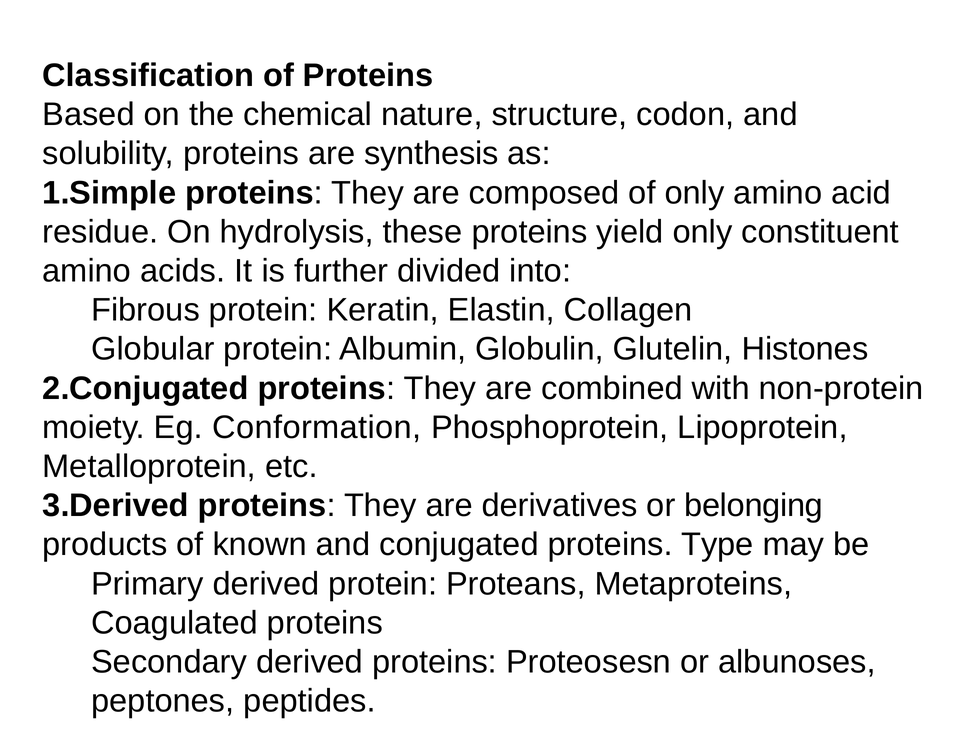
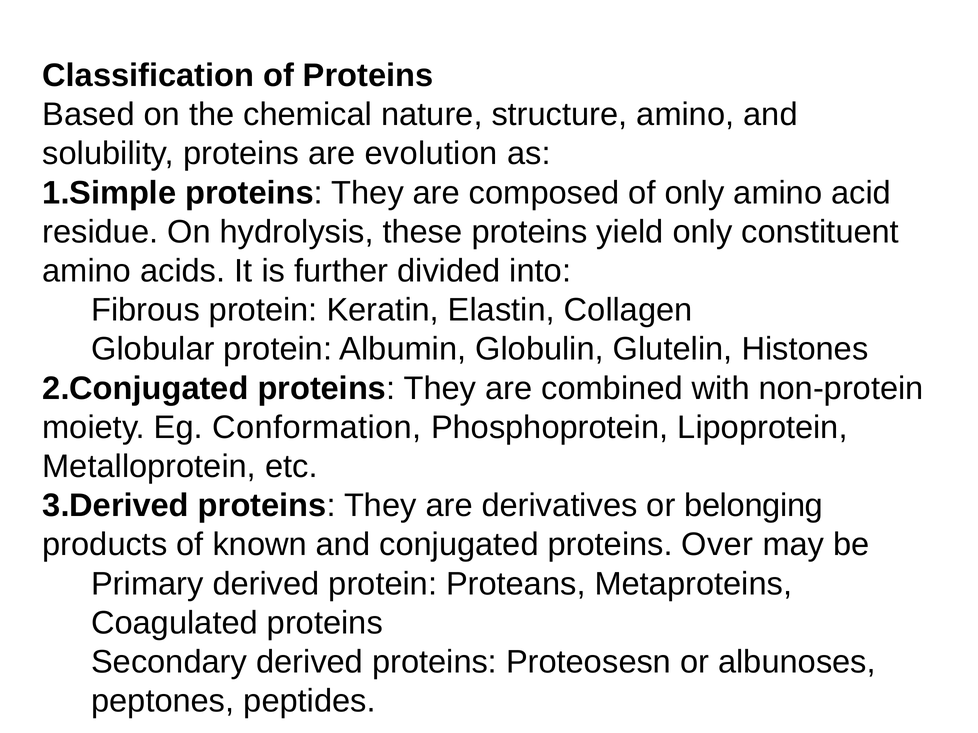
structure codon: codon -> amino
synthesis: synthesis -> evolution
Type: Type -> Over
